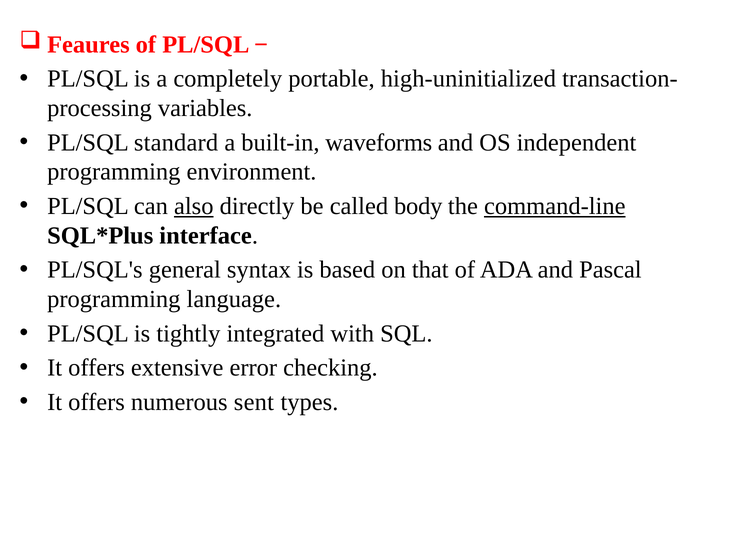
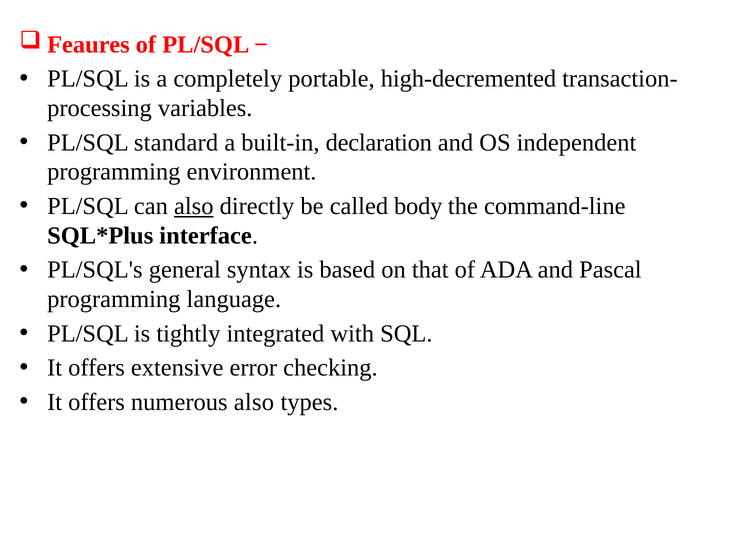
high-uninitialized: high-uninitialized -> high-decremented
waveforms: waveforms -> declaration
command-line underline: present -> none
numerous sent: sent -> also
